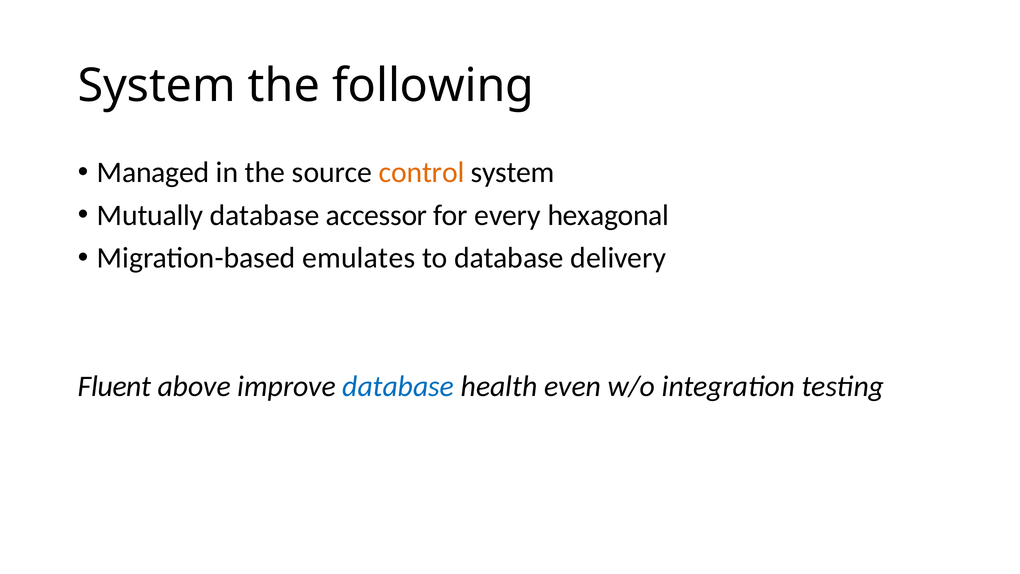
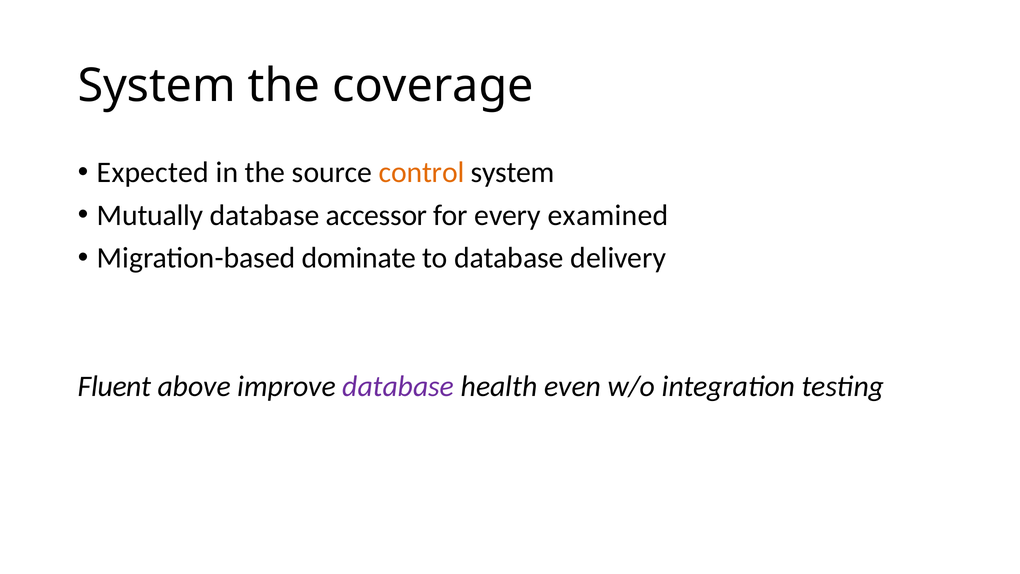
following: following -> coverage
Managed: Managed -> Expected
hexagonal: hexagonal -> examined
emulates: emulates -> dominate
database at (398, 386) colour: blue -> purple
